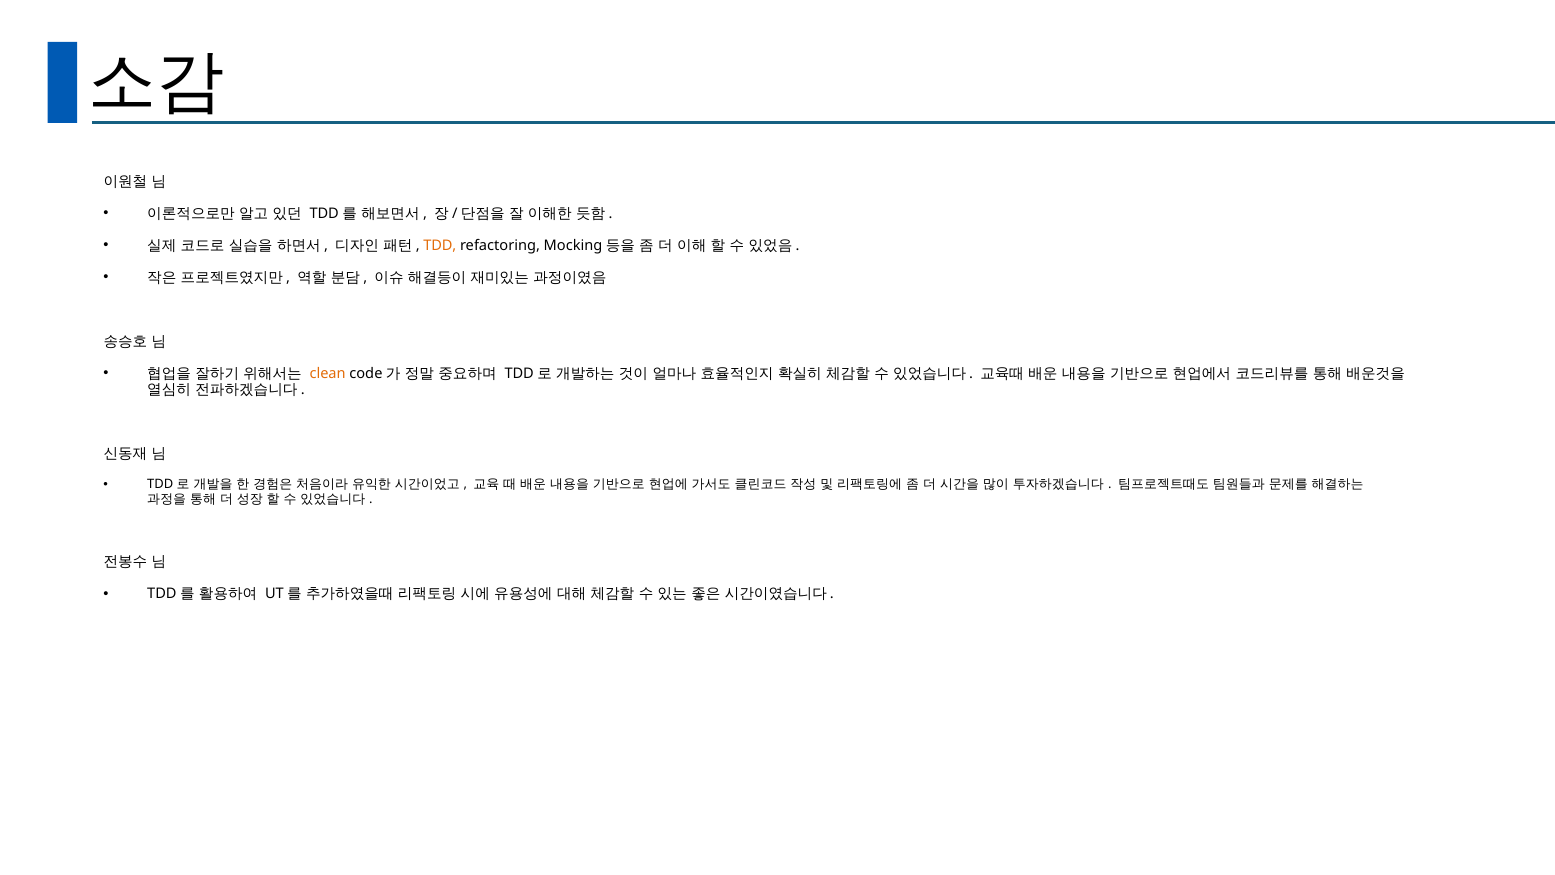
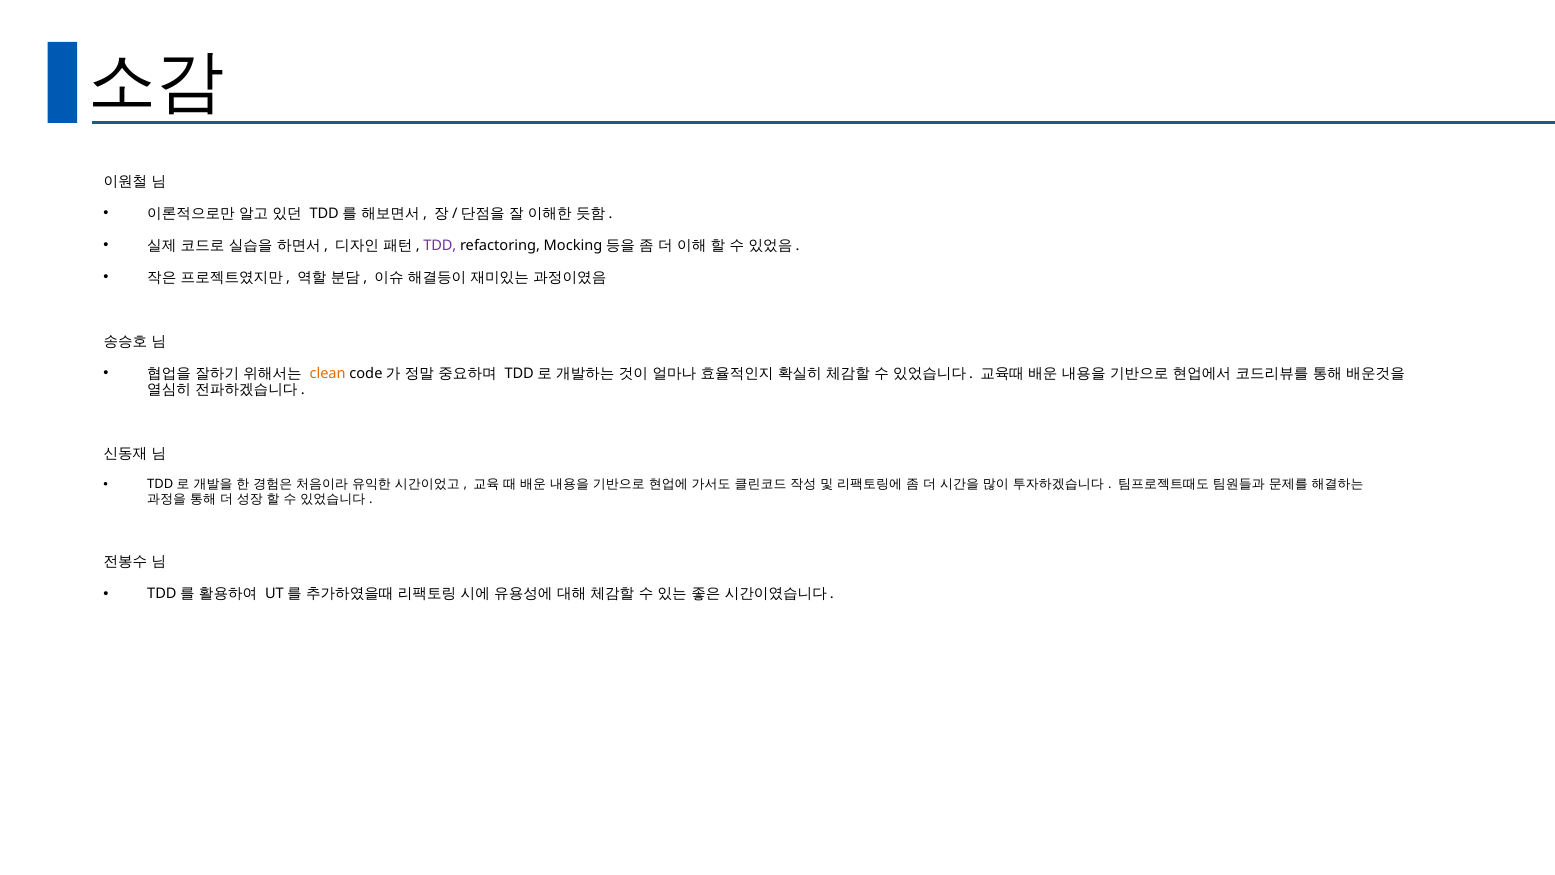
TDD at (440, 246) colour: orange -> purple
